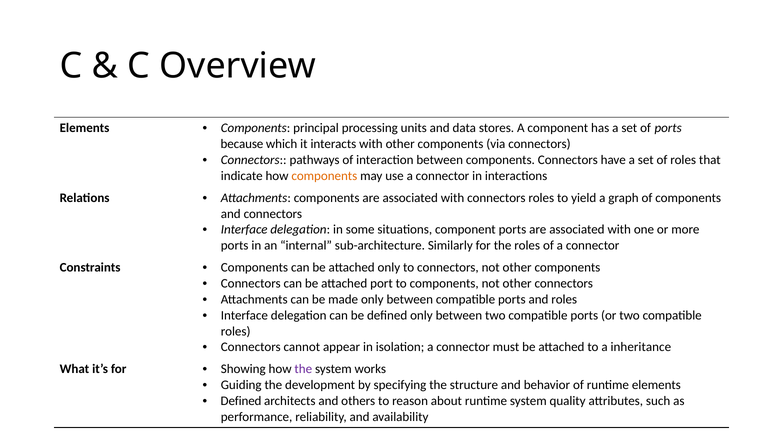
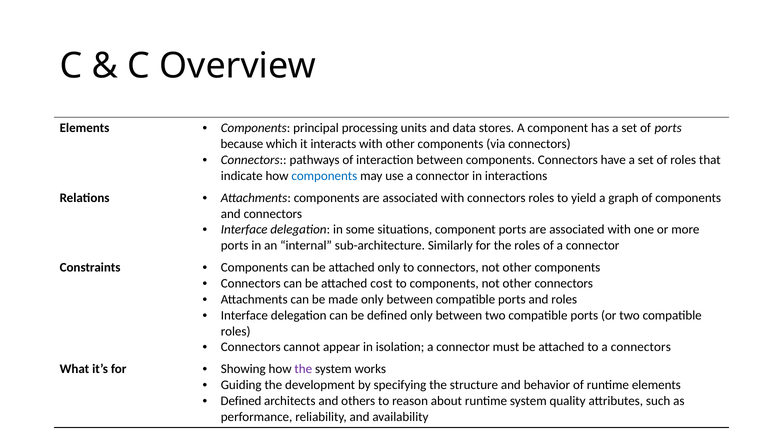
components at (324, 176) colour: orange -> blue
port: port -> cost
a inheritance: inheritance -> connectors
